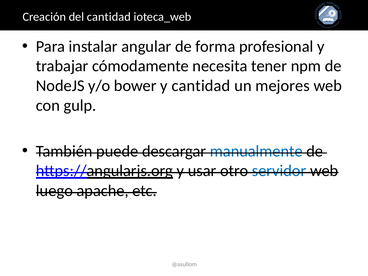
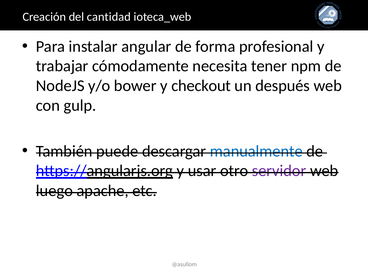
y cantidad: cantidad -> checkout
mejores: mejores -> después
servidor colour: blue -> purple
